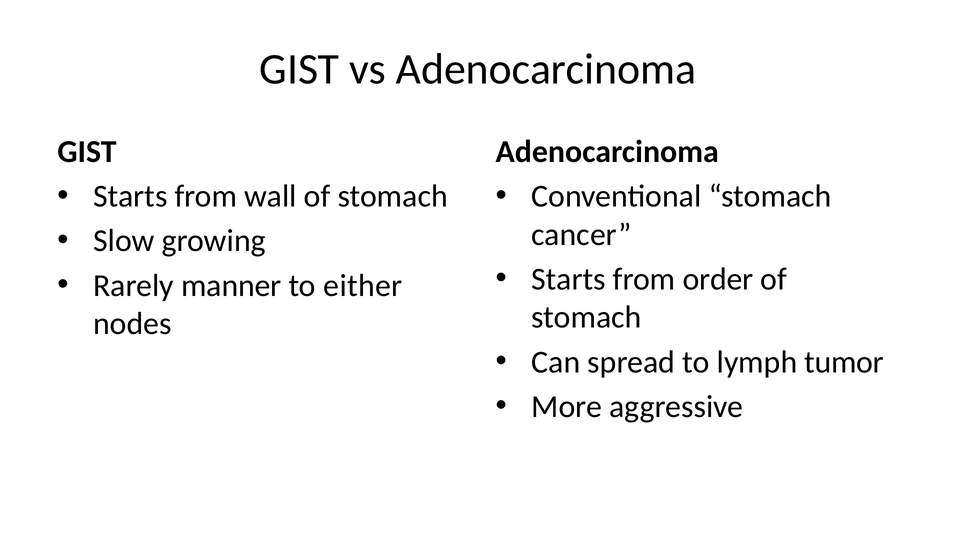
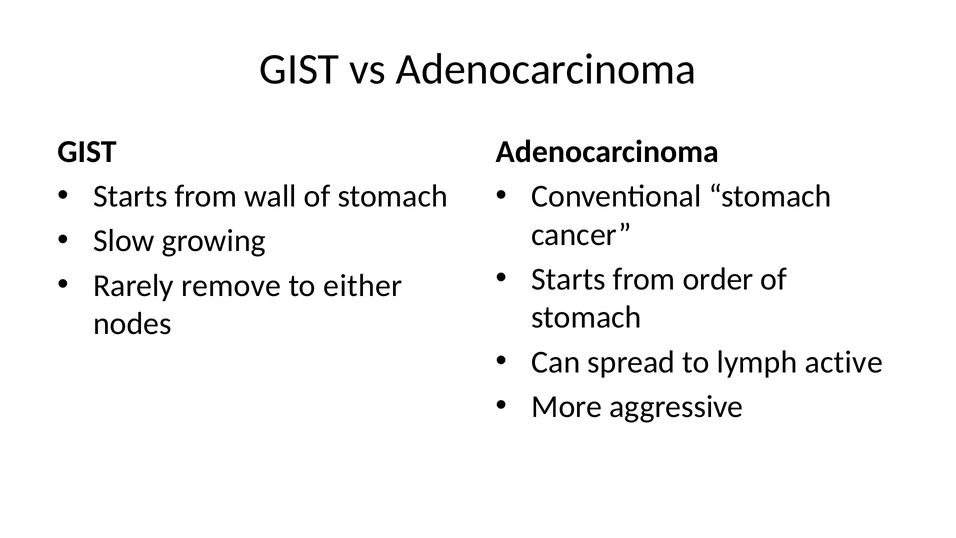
manner: manner -> remove
tumor: tumor -> active
